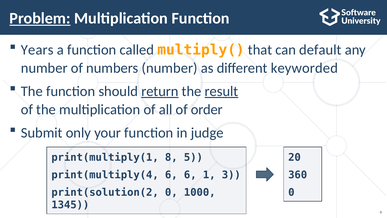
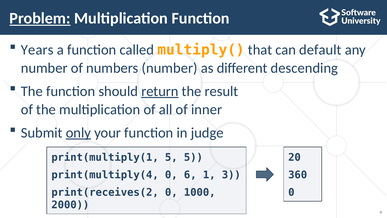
keyworded: keyworded -> descending
result underline: present -> none
order: order -> inner
only underline: none -> present
print(multiply(1 8: 8 -> 5
print(multiply(4 6: 6 -> 0
print(solution(2: print(solution(2 -> print(receives(2
1345: 1345 -> 2000
